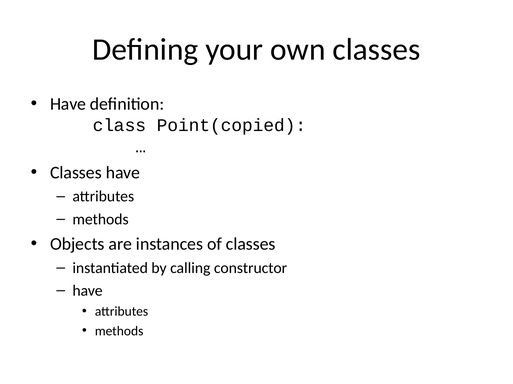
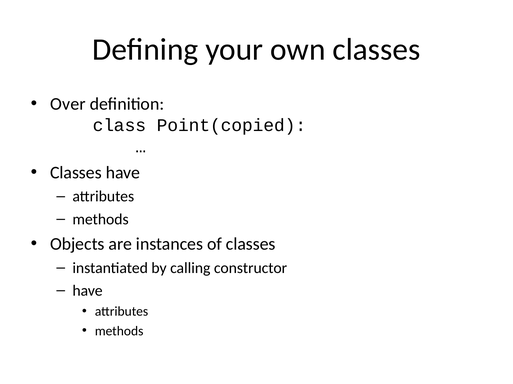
Have at (68, 104): Have -> Over
